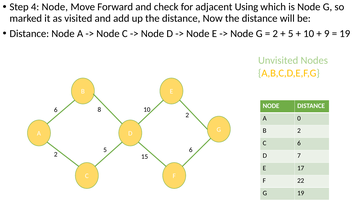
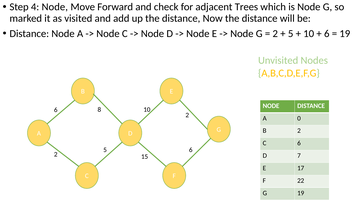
Using: Using -> Trees
9 at (327, 34): 9 -> 6
